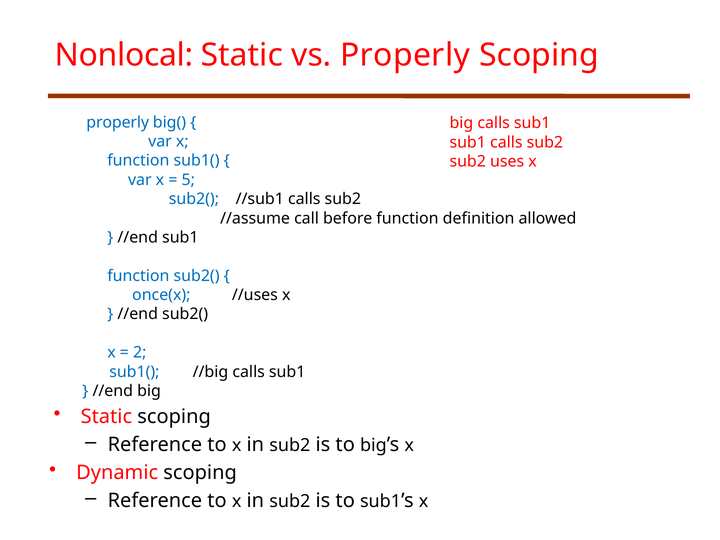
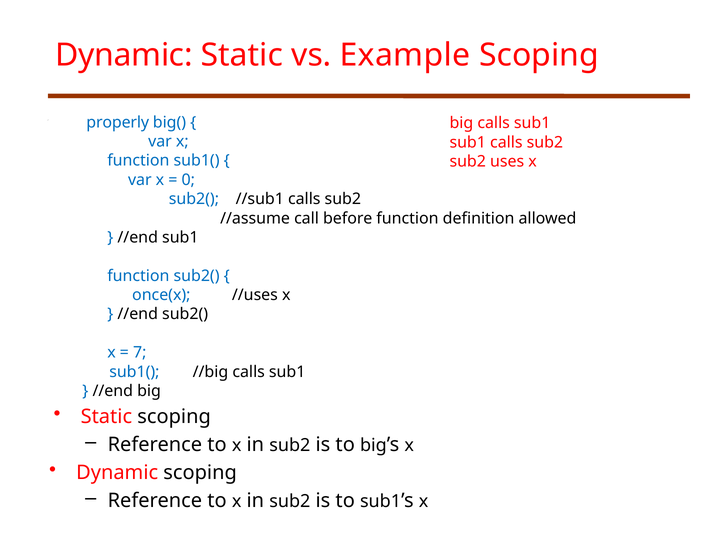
Nonlocal at (124, 55): Nonlocal -> Dynamic
vs Properly: Properly -> Example
5: 5 -> 0
2: 2 -> 7
